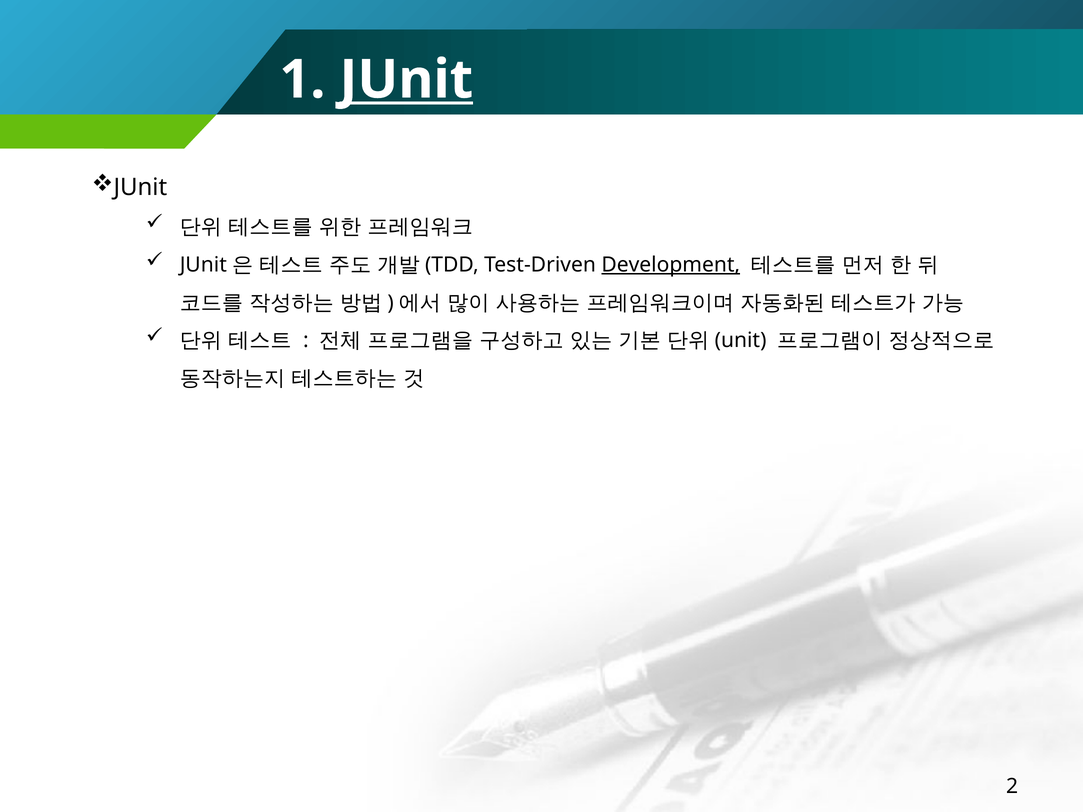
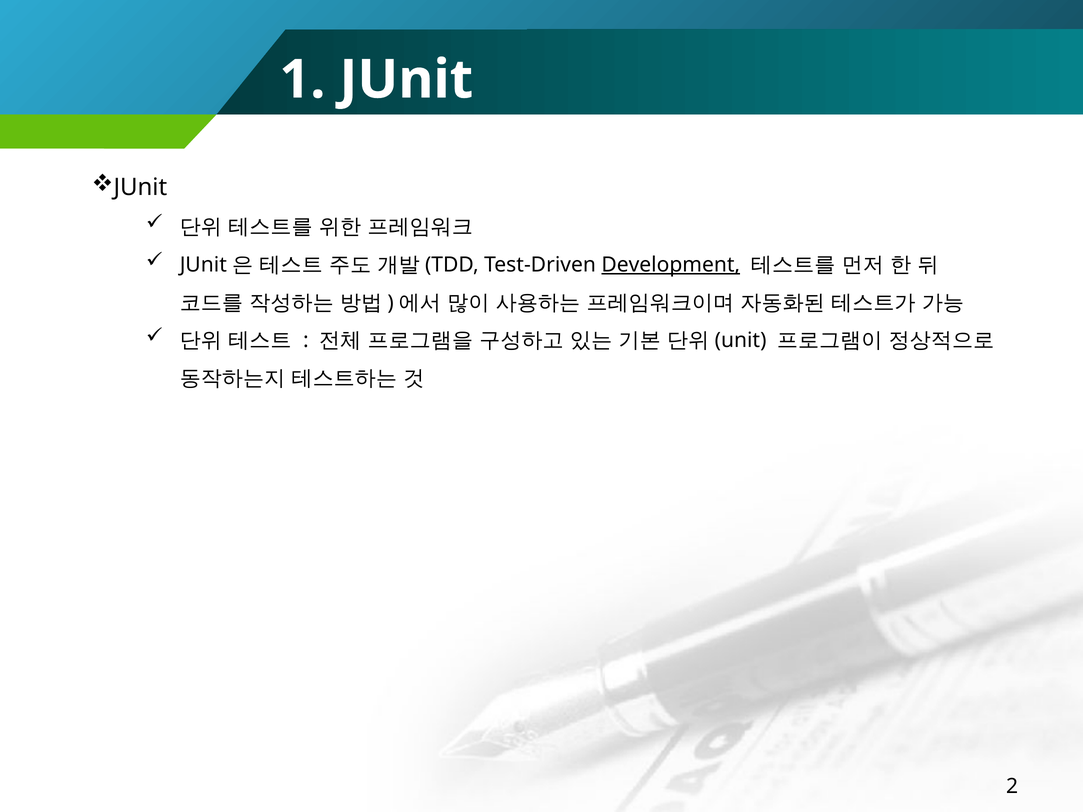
JUnit at (406, 80) underline: present -> none
